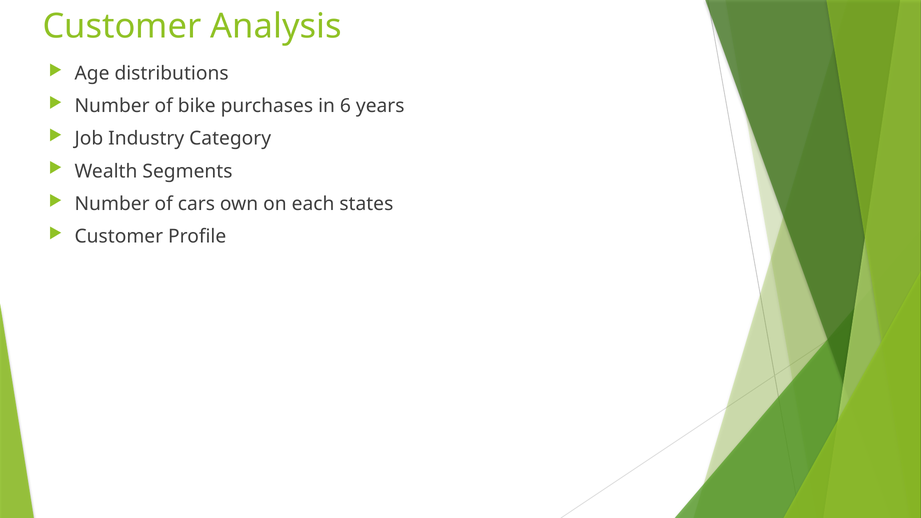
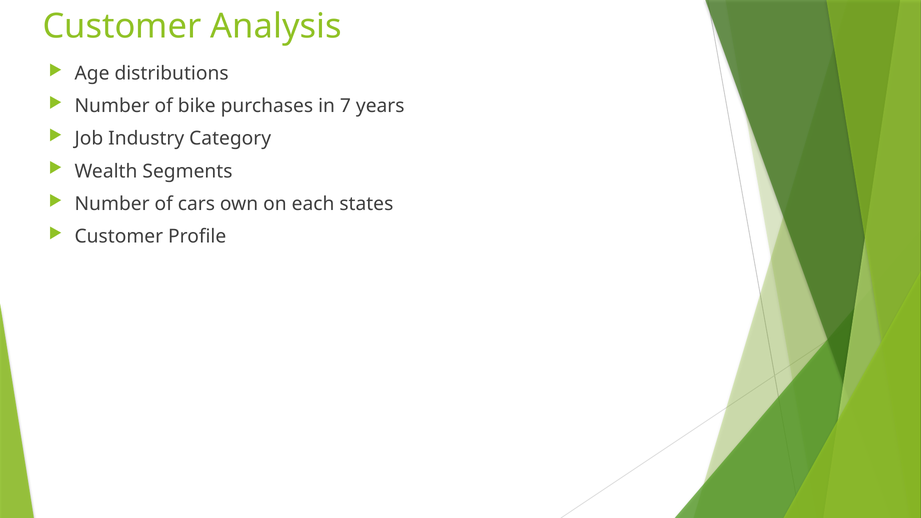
6: 6 -> 7
